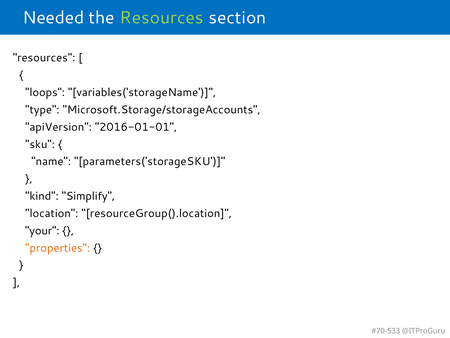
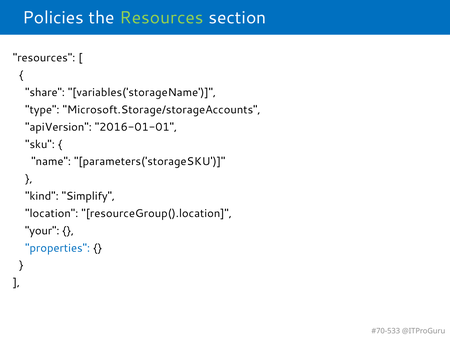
Needed: Needed -> Policies
loops: loops -> share
properties colour: orange -> blue
